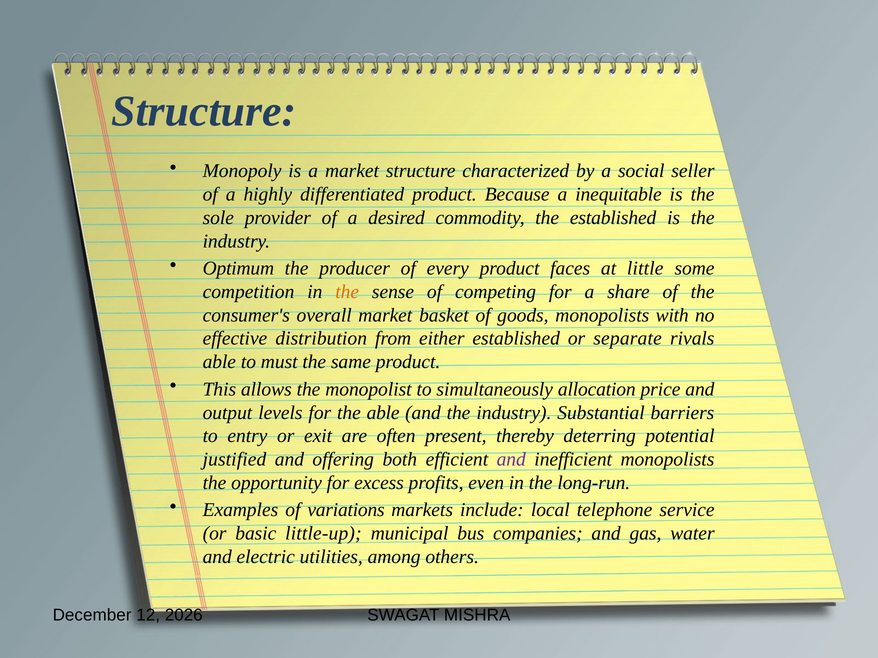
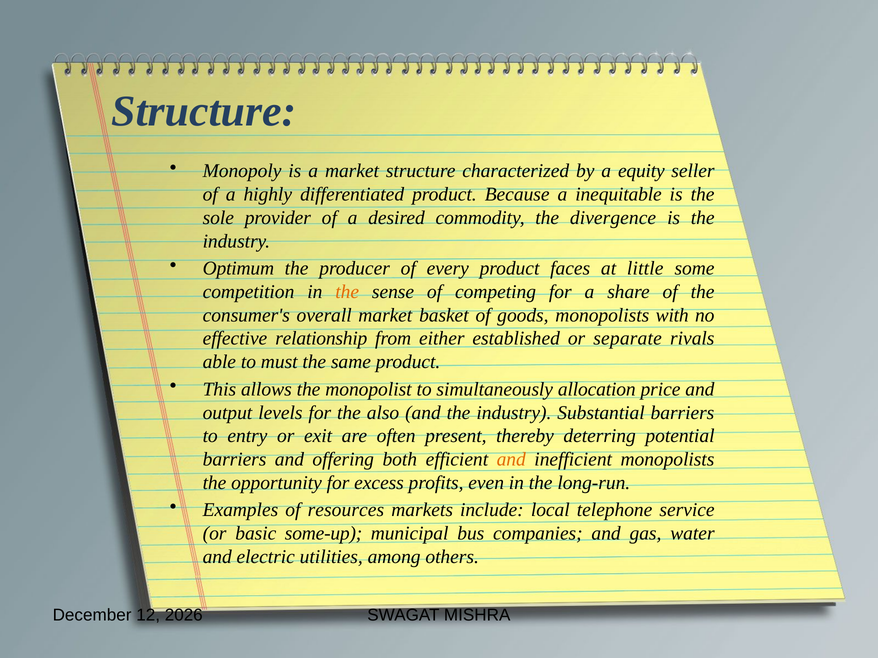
social: social -> equity
the established: established -> divergence
distribution: distribution -> relationship
the able: able -> also
justified at (234, 460): justified -> barriers
and at (511, 460) colour: purple -> orange
variations: variations -> resources
little-up: little-up -> some-up
